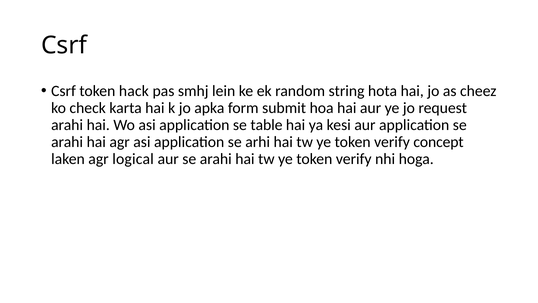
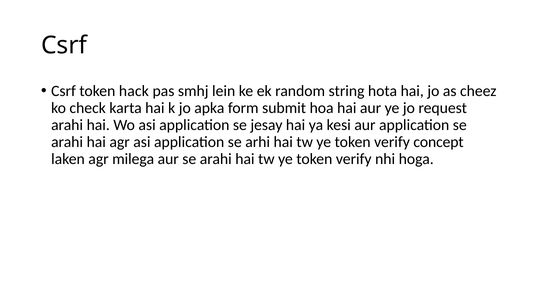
table: table -> jesay
logical: logical -> milega
